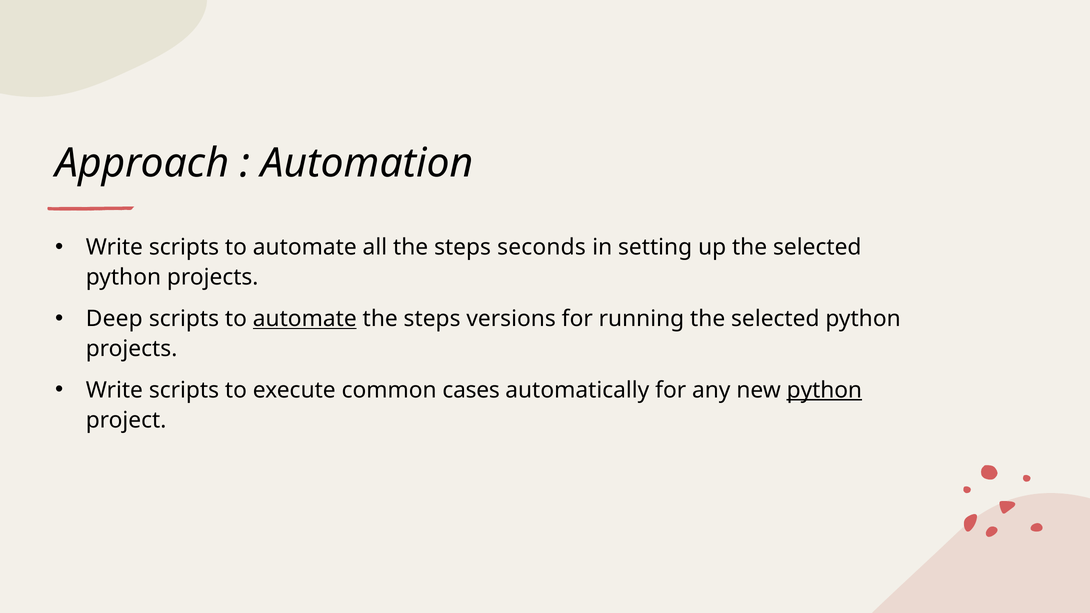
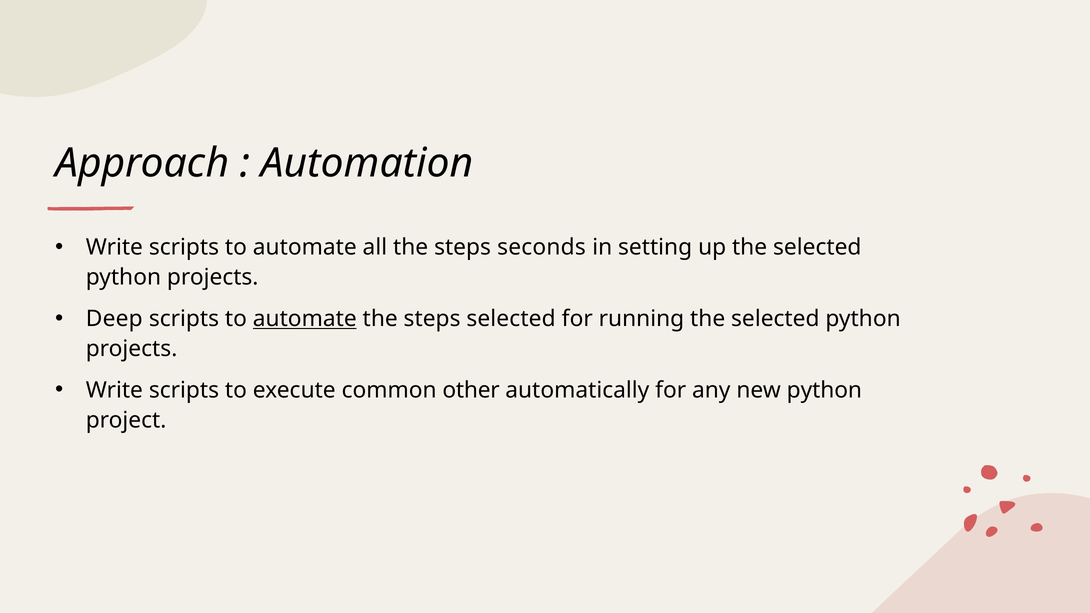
steps versions: versions -> selected
cases: cases -> other
python at (824, 390) underline: present -> none
